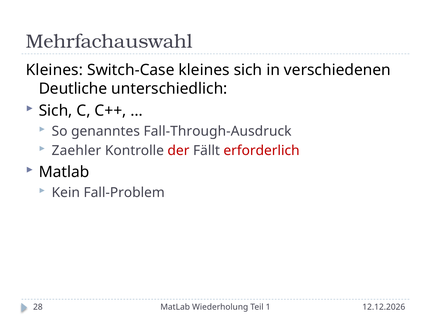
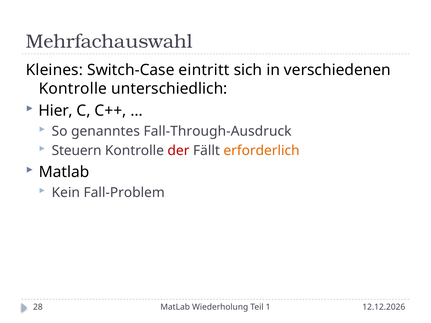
Switch-Case kleines: kleines -> eintritt
Deutliche at (73, 89): Deutliche -> Kontrolle
Sich at (56, 111): Sich -> Hier
Zaehler: Zaehler -> Steuern
erforderlich colour: red -> orange
